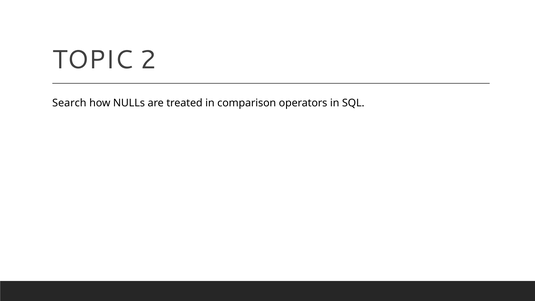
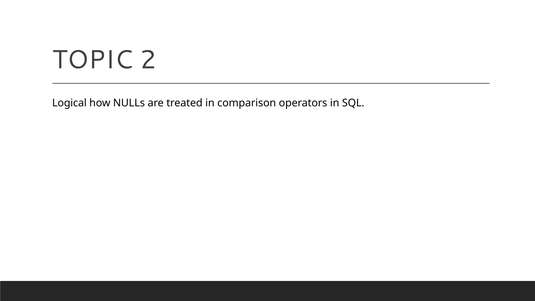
Search: Search -> Logical
